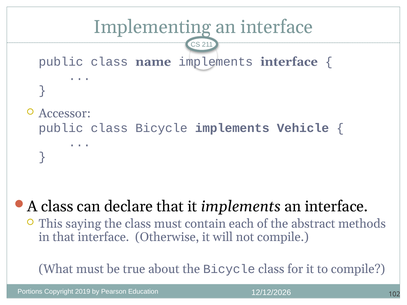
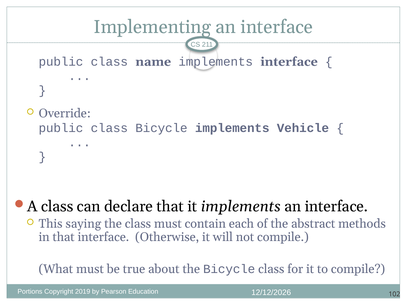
Accessor: Accessor -> Override
